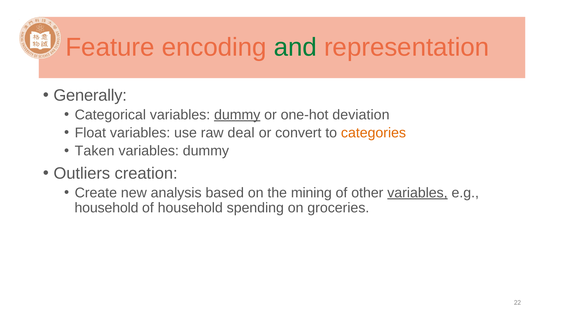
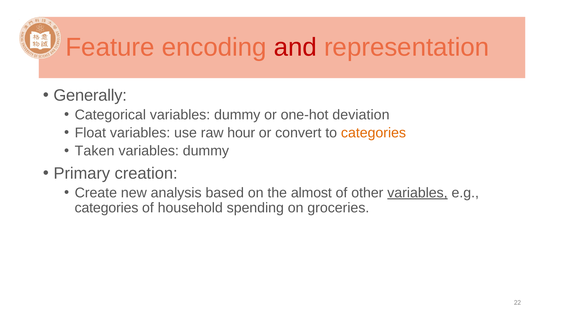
and colour: green -> red
dummy at (237, 115) underline: present -> none
deal: deal -> hour
Outliers: Outliers -> Primary
mining: mining -> almost
household at (107, 208): household -> categories
